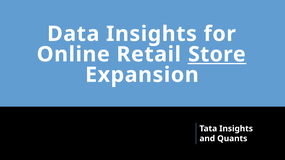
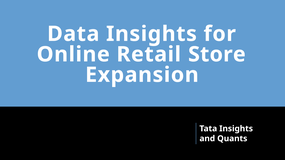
Store underline: present -> none
